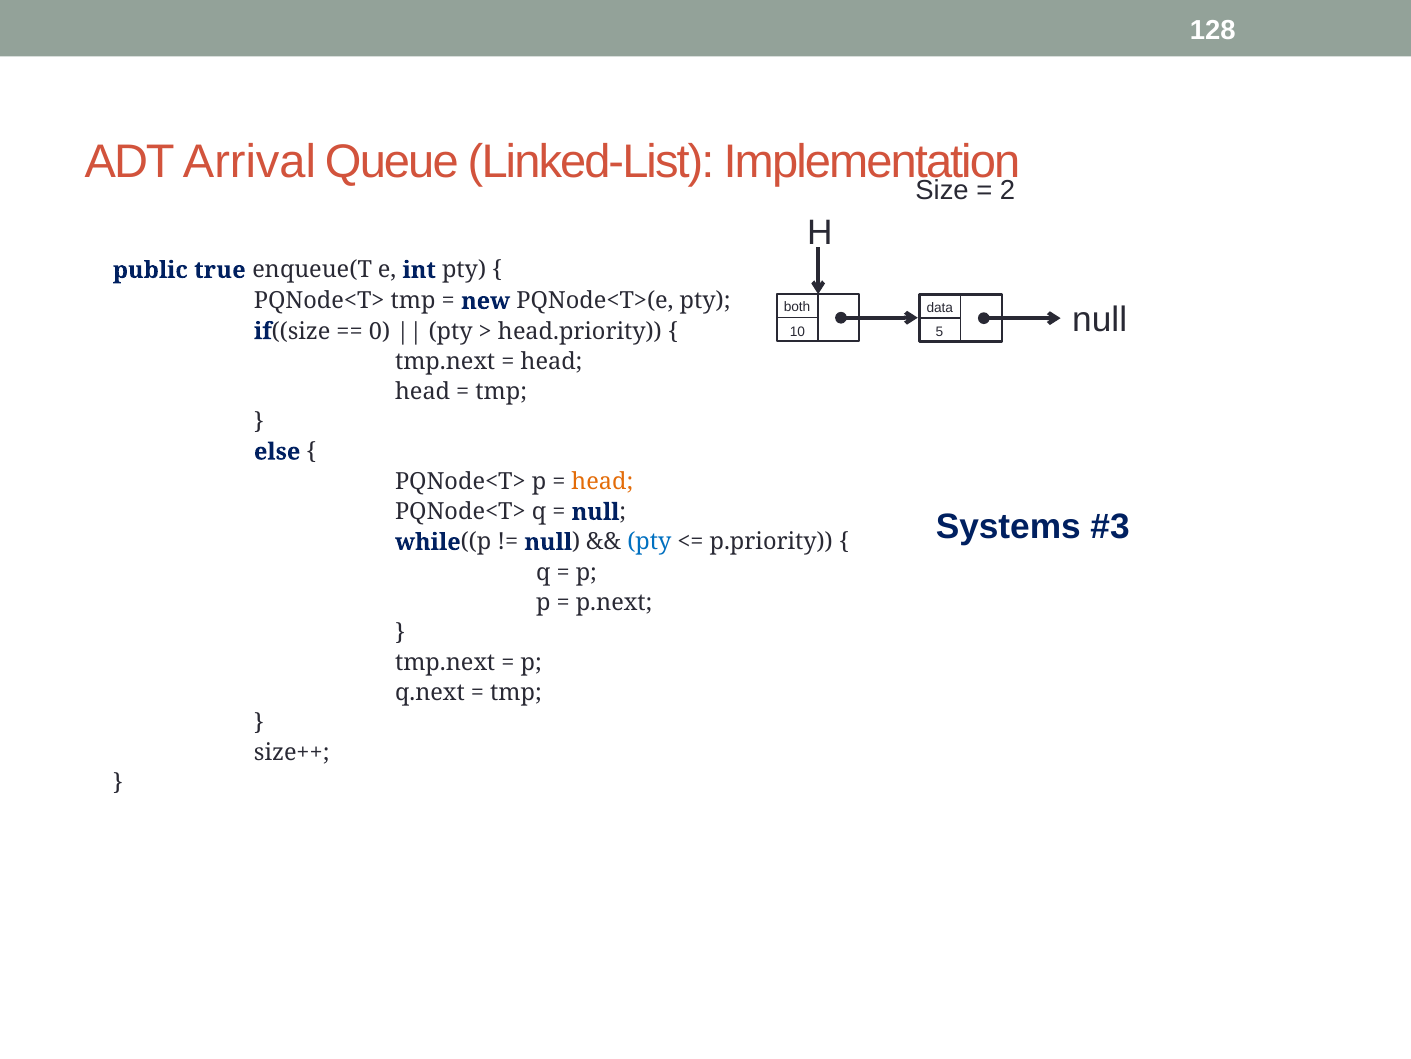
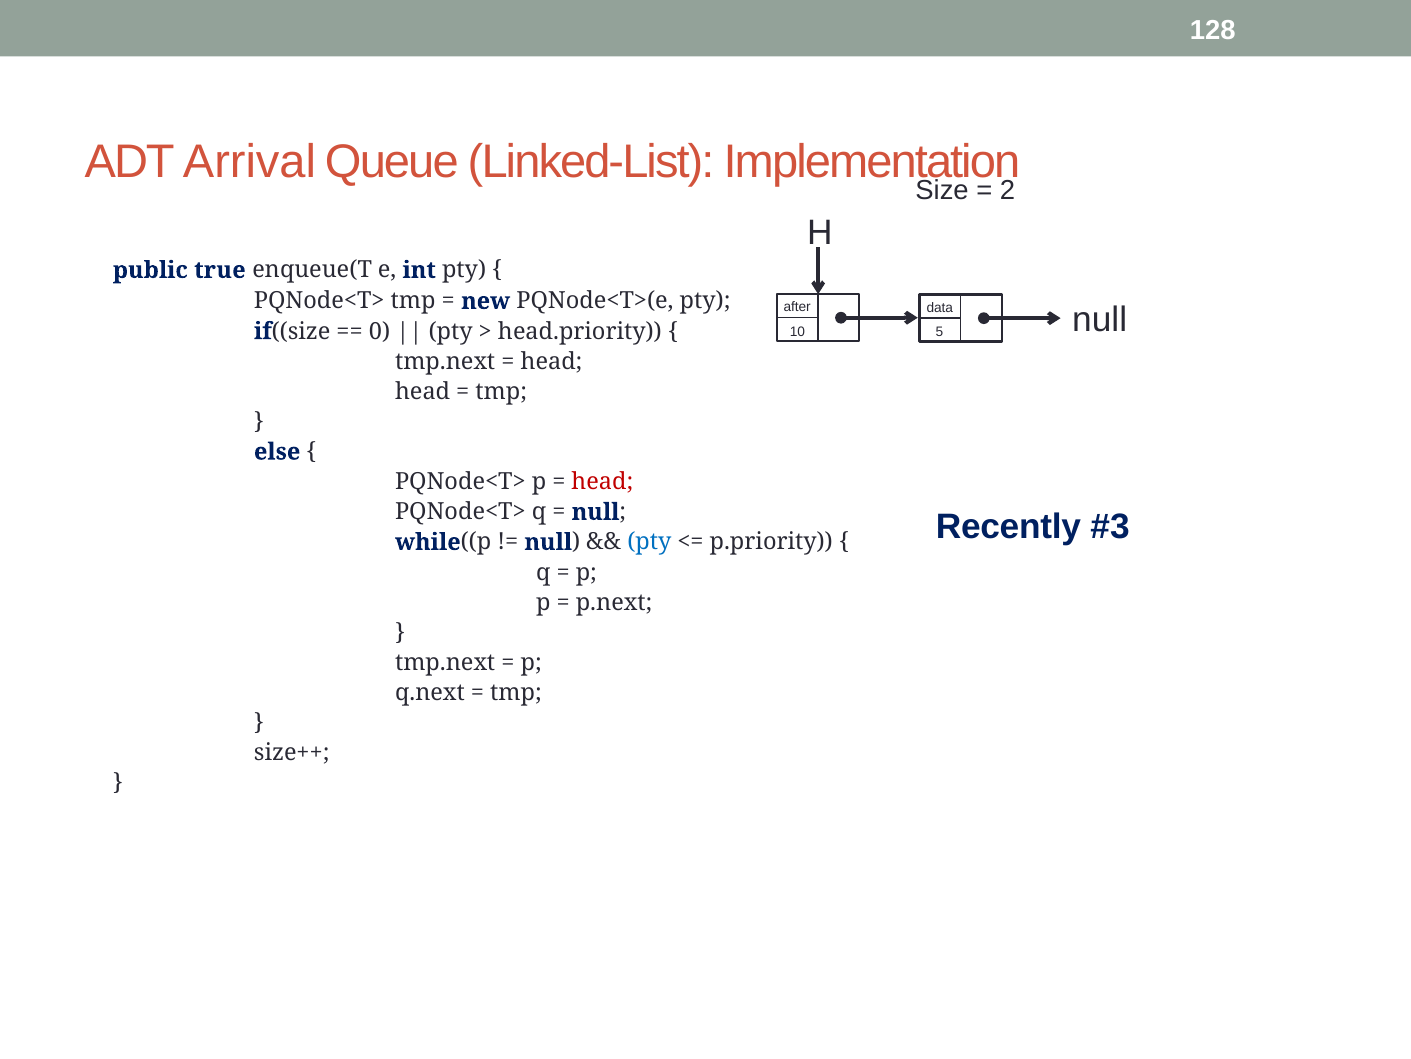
both: both -> after
head at (602, 482) colour: orange -> red
Systems: Systems -> Recently
